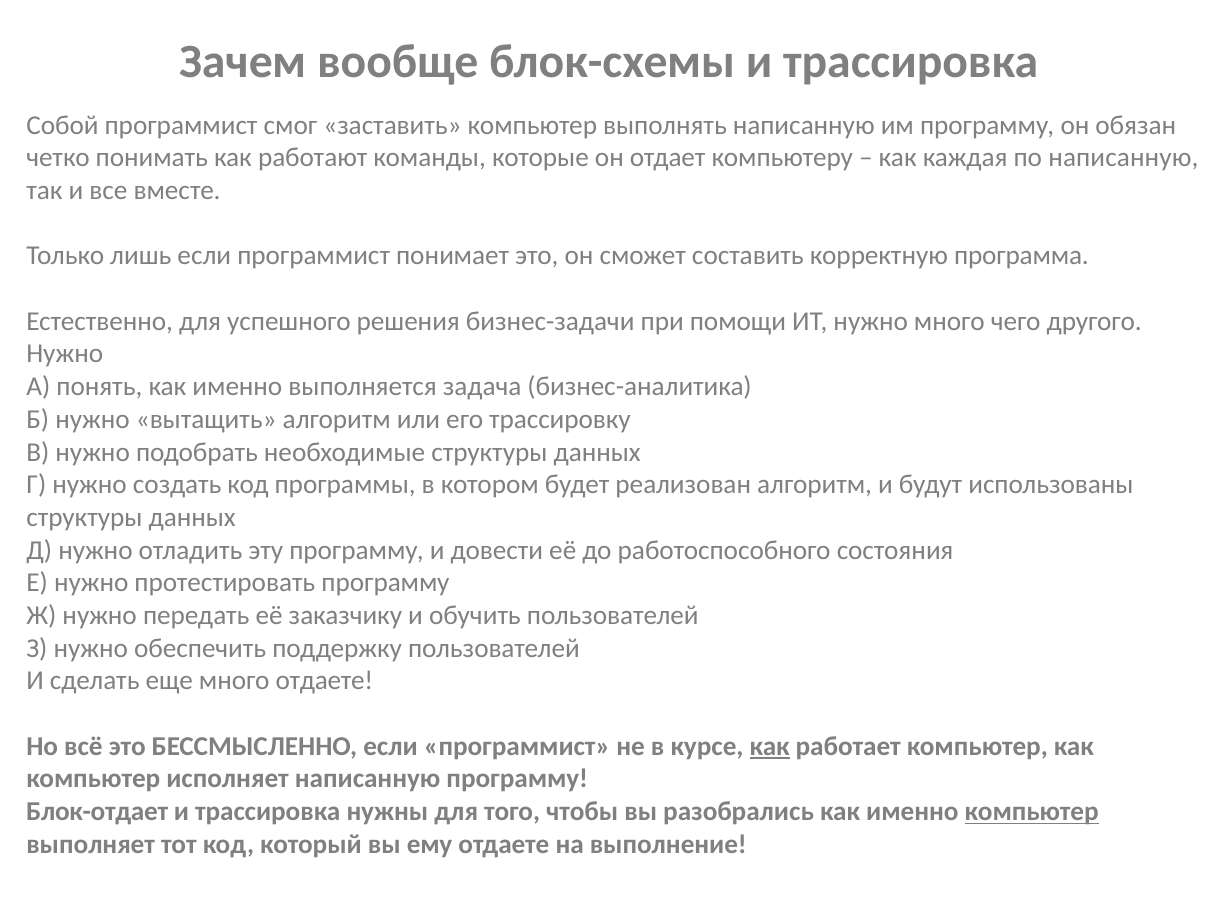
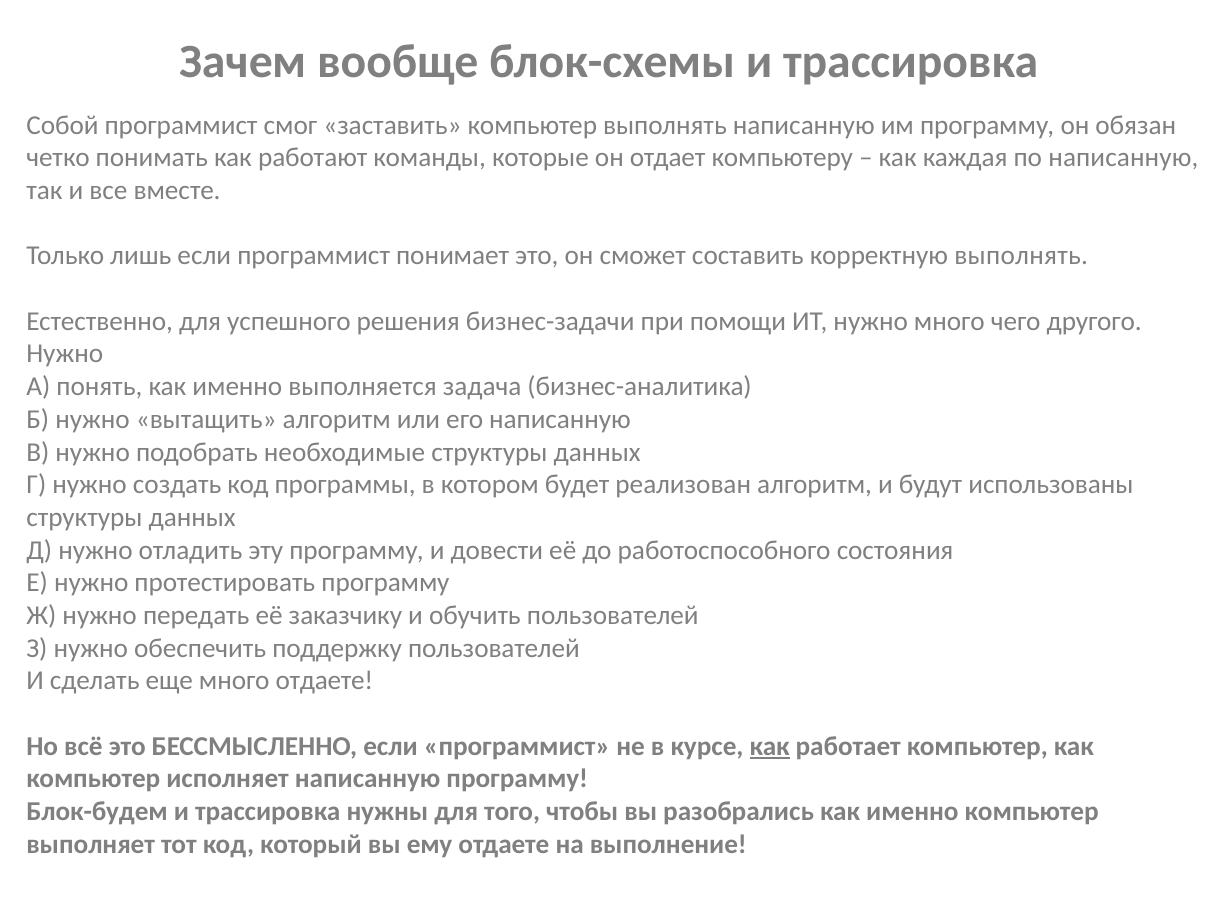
корректную программа: программа -> выполнять
его трассировку: трассировку -> написанную
Блок-отдает: Блок-отдает -> Блок-будем
компьютер at (1032, 812) underline: present -> none
